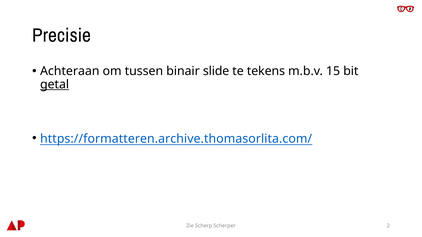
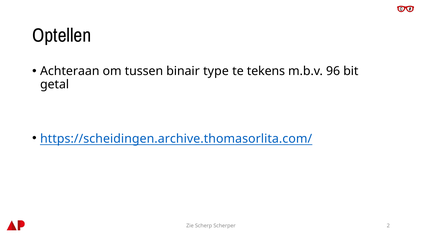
Precisie: Precisie -> Optellen
slide: slide -> type
15: 15 -> 96
getal underline: present -> none
https://formatteren.archive.thomasorlita.com/: https://formatteren.archive.thomasorlita.com/ -> https://scheidingen.archive.thomasorlita.com/
